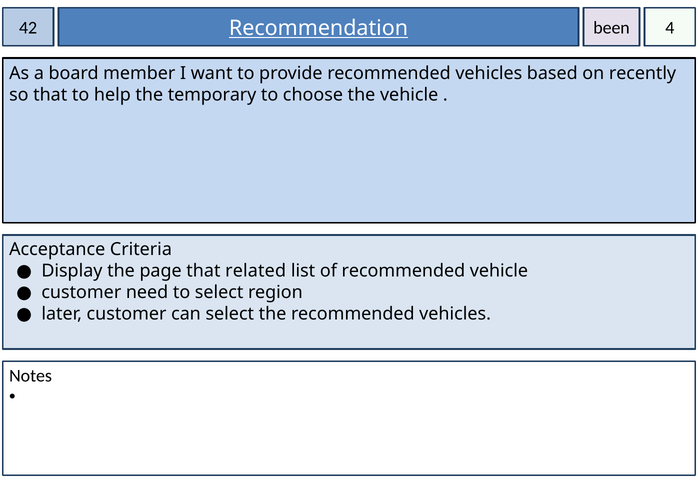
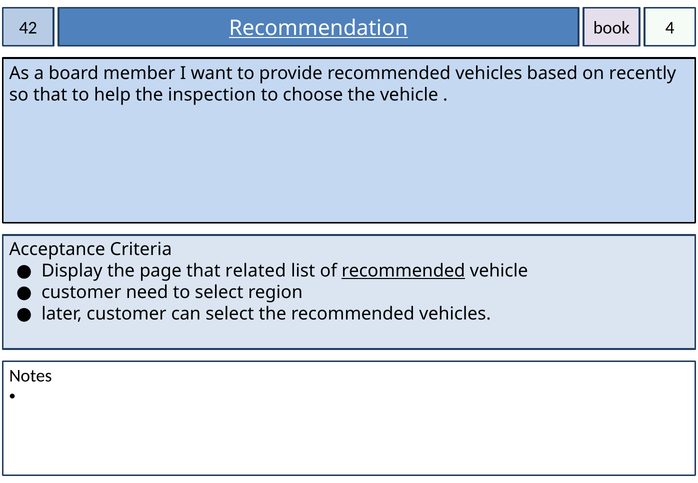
been: been -> book
temporary: temporary -> inspection
recommended at (403, 271) underline: none -> present
